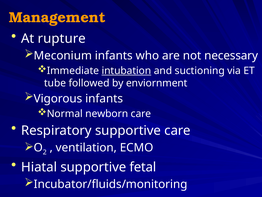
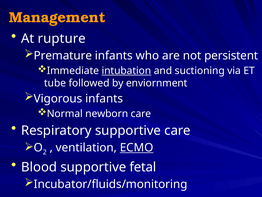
Meconium: Meconium -> Premature
necessary: necessary -> persistent
ECMO underline: none -> present
Hiatal: Hiatal -> Blood
